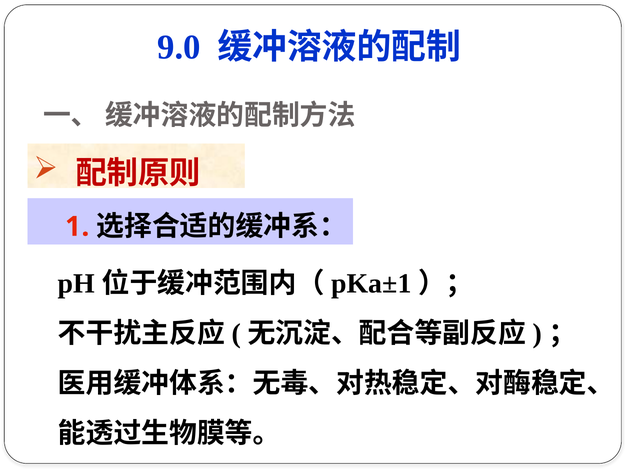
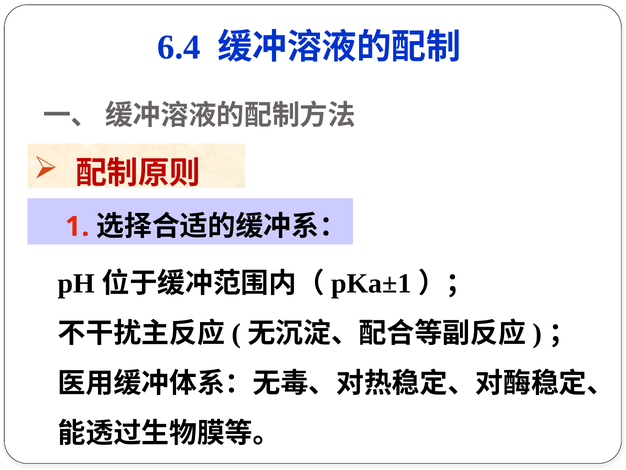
9.0: 9.0 -> 6.4
